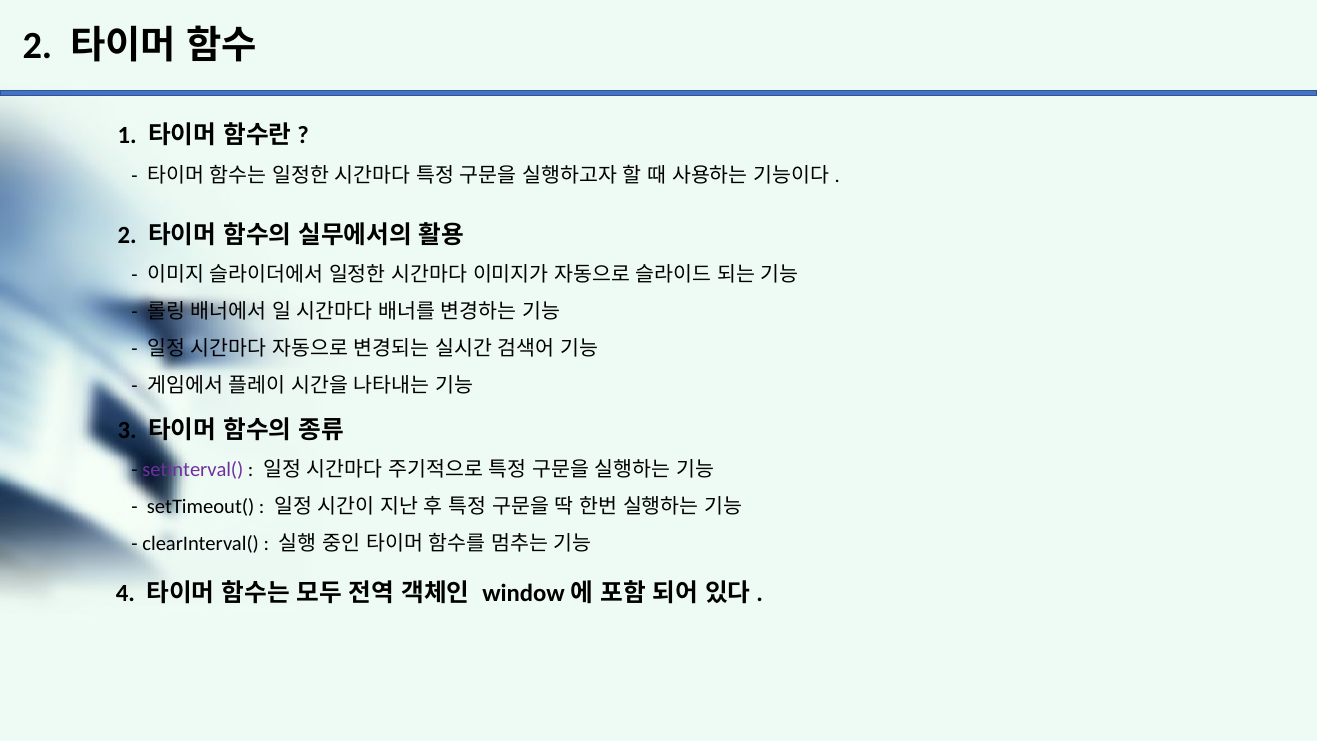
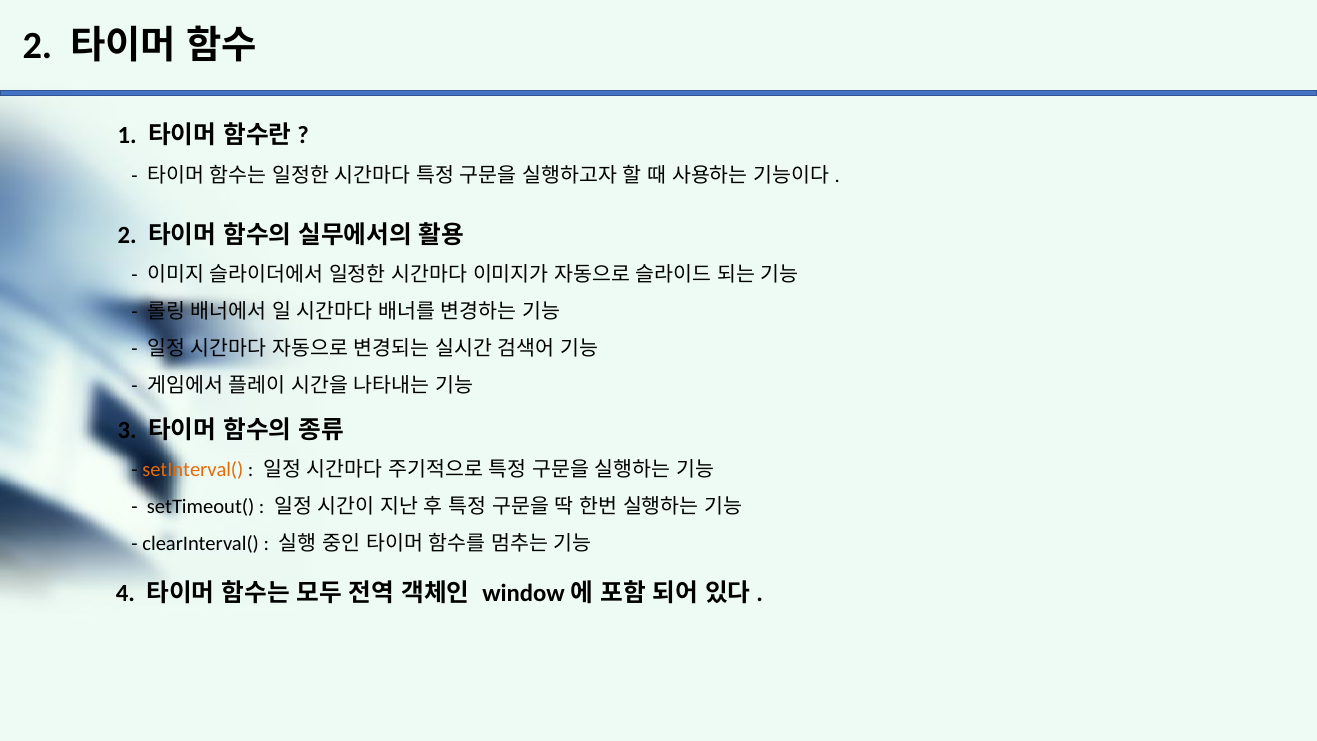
setInterval( colour: purple -> orange
